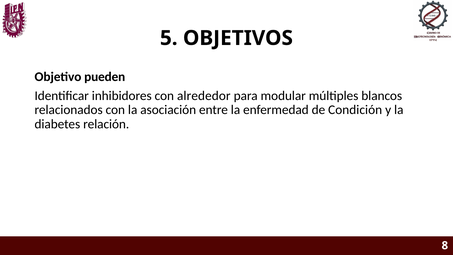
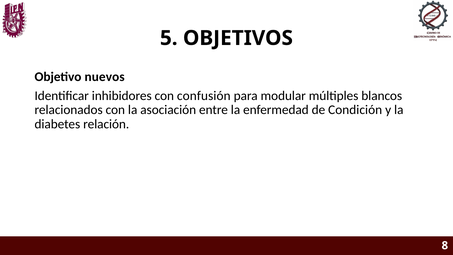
pueden: pueden -> nuevos
alrededor: alrededor -> confusión
